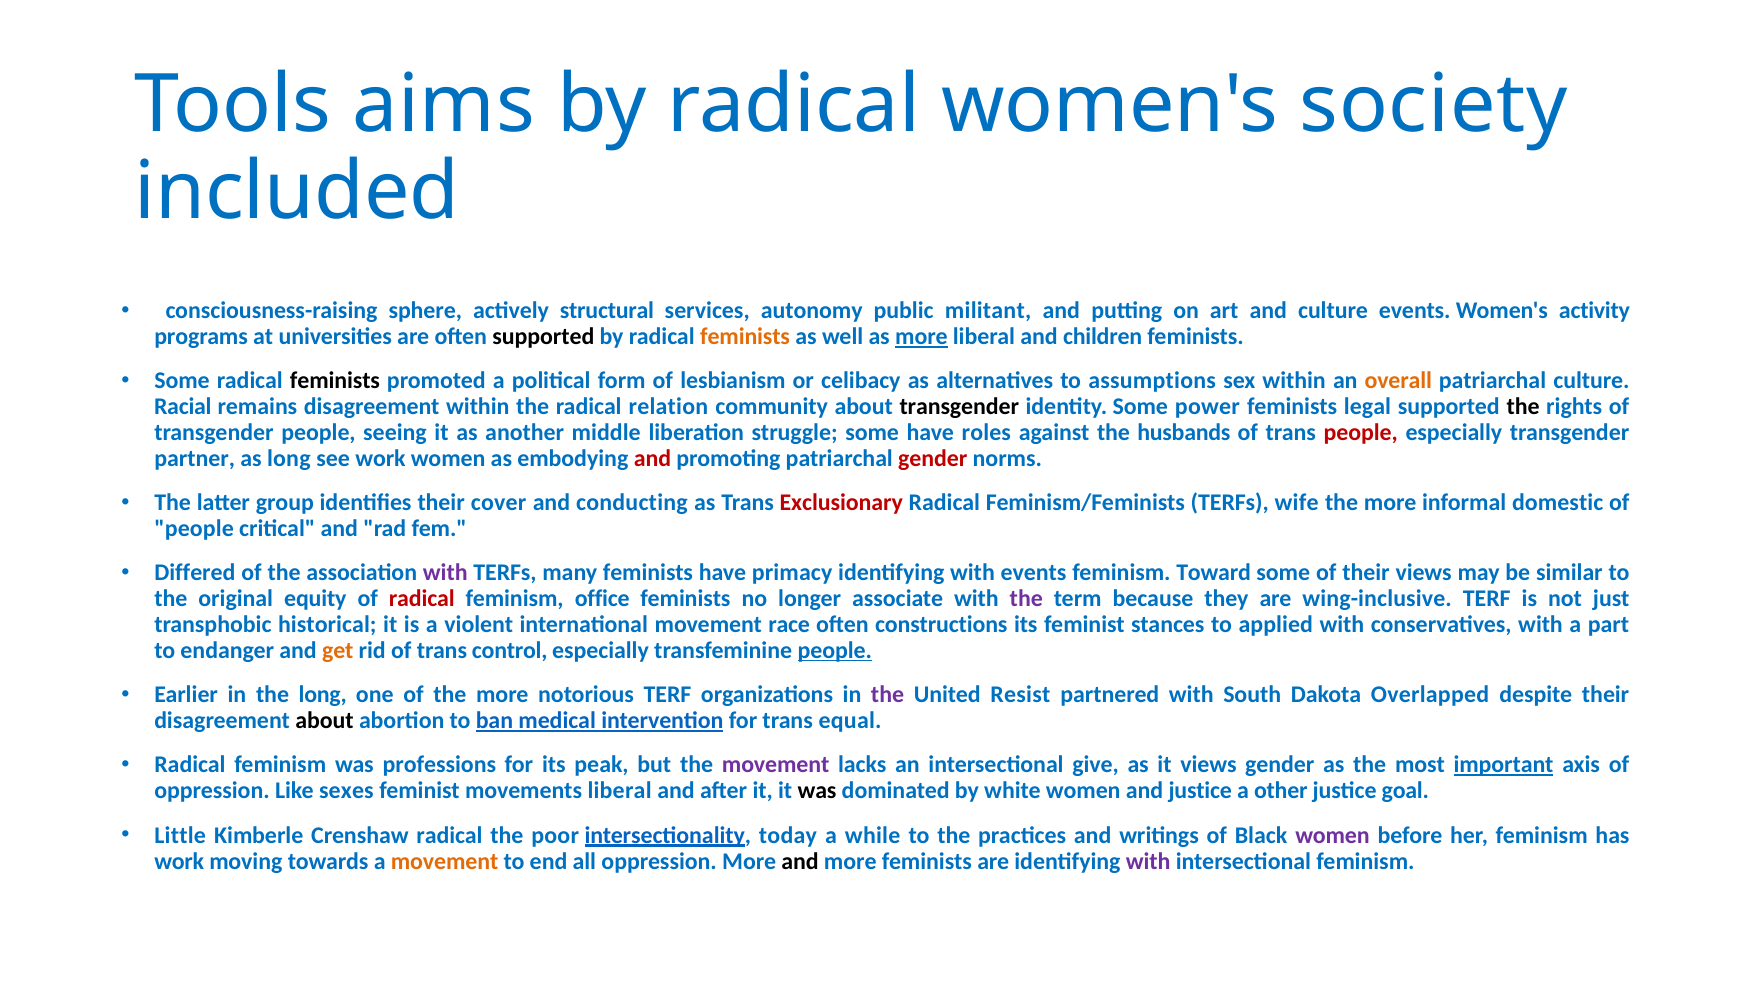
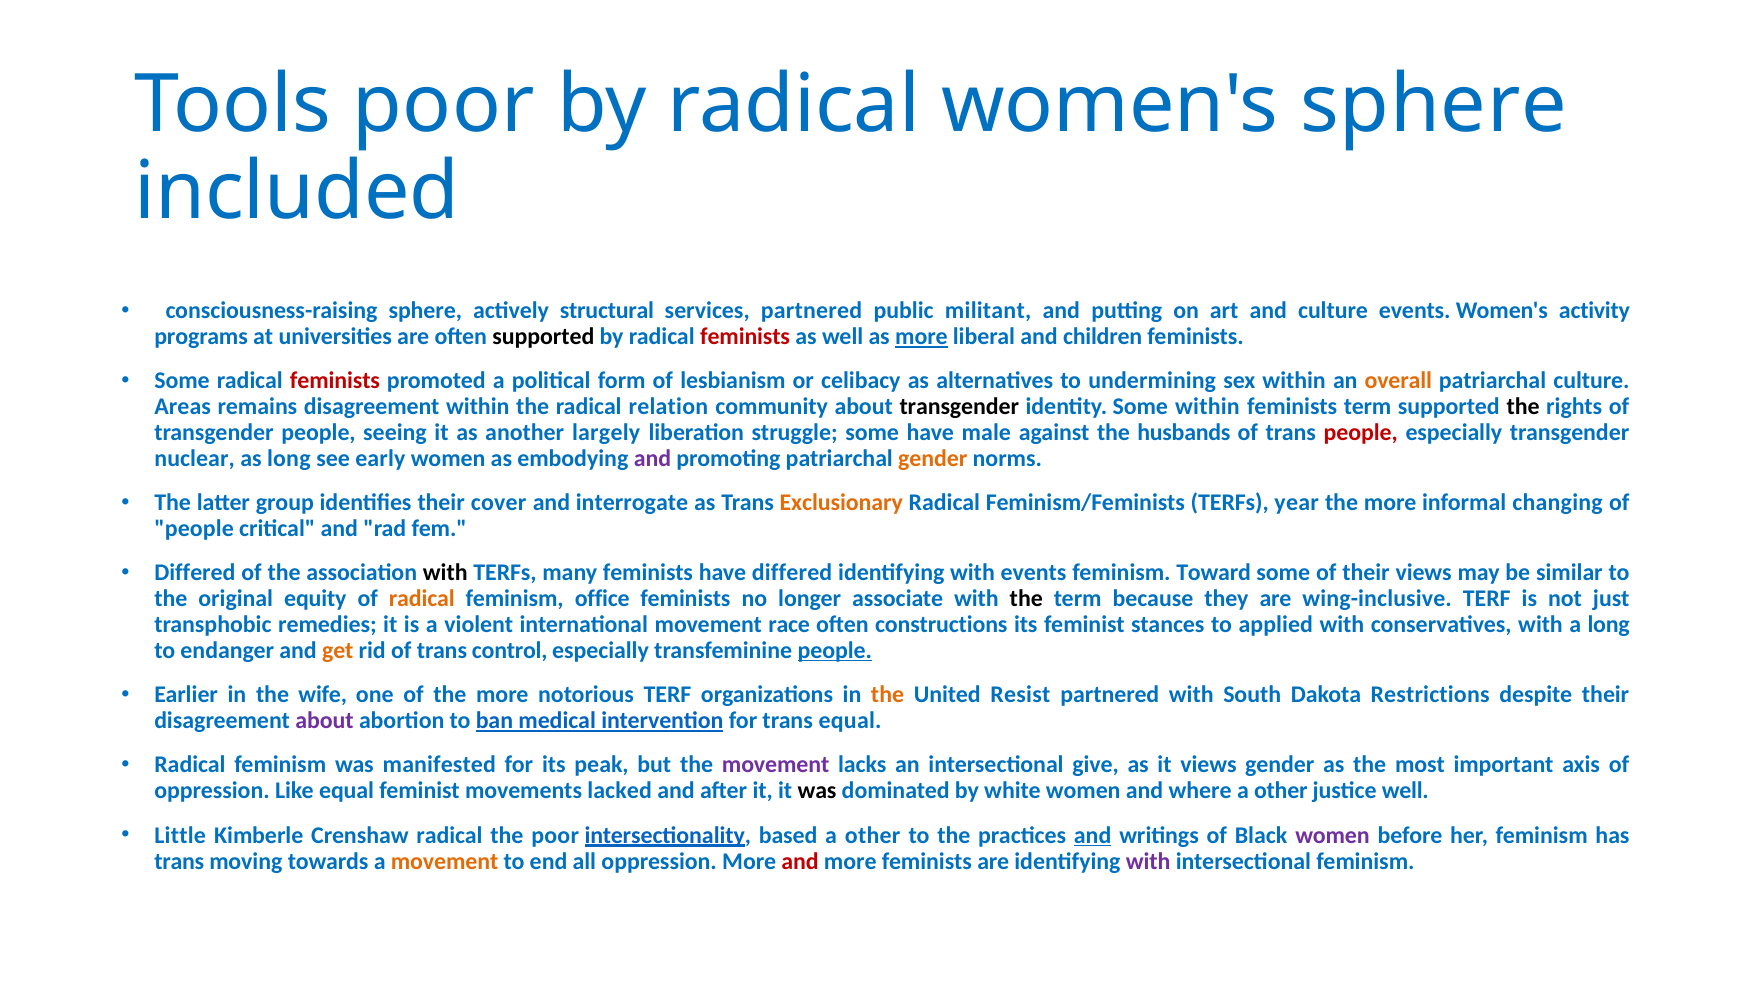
Tools aims: aims -> poor
women's society: society -> sphere
services autonomy: autonomy -> partnered
feminists at (745, 337) colour: orange -> red
feminists at (335, 381) colour: black -> red
assumptions: assumptions -> undermining
Racial: Racial -> Areas
Some power: power -> within
feminists legal: legal -> term
middle: middle -> largely
roles: roles -> male
partner: partner -> nuclear
see work: work -> early
and at (652, 459) colour: red -> purple
gender at (933, 459) colour: red -> orange
conducting: conducting -> interrogate
Exclusionary colour: red -> orange
wife: wife -> year
domestic: domestic -> changing
with at (445, 573) colour: purple -> black
have primacy: primacy -> differed
radical at (422, 599) colour: red -> orange
the at (1026, 599) colour: purple -> black
historical: historical -> remedies
a part: part -> long
the long: long -> wife
the at (888, 695) colour: purple -> orange
Overlapped: Overlapped -> Restrictions
about at (324, 721) colour: black -> purple
professions: professions -> manifested
important underline: present -> none
Like sexes: sexes -> equal
movements liberal: liberal -> lacked
and justice: justice -> where
justice goal: goal -> well
today: today -> based
while at (873, 835): while -> other
and at (1093, 835) underline: none -> present
work at (179, 861): work -> trans
and at (800, 861) colour: black -> red
